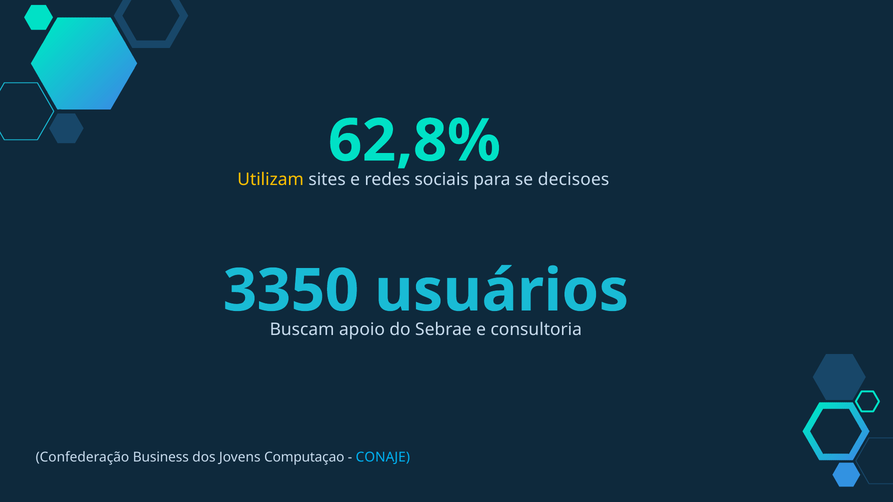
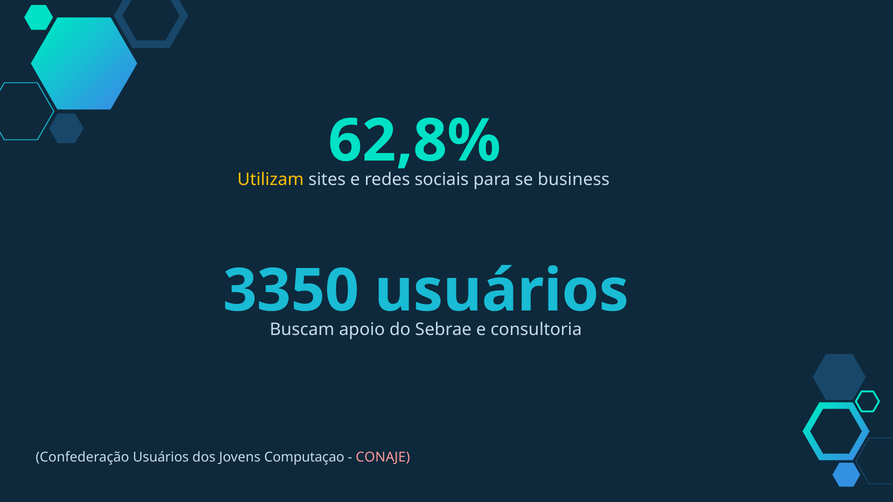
decisoes: decisoes -> business
Confederação Business: Business -> Usuários
CONAJE colour: light blue -> pink
